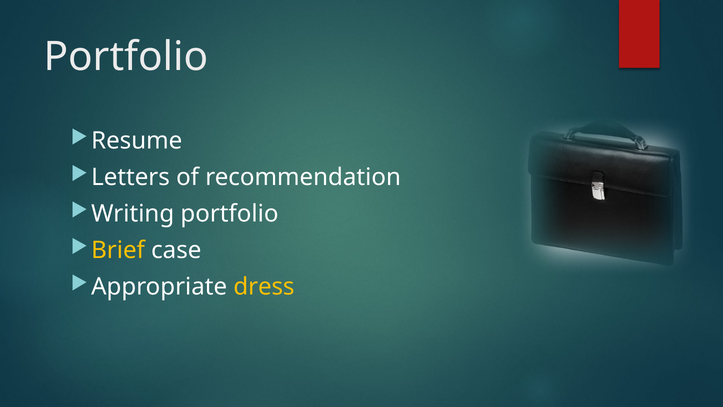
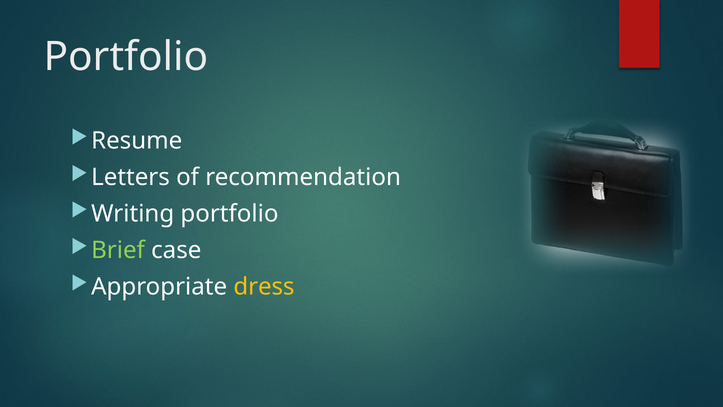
Brief colour: yellow -> light green
